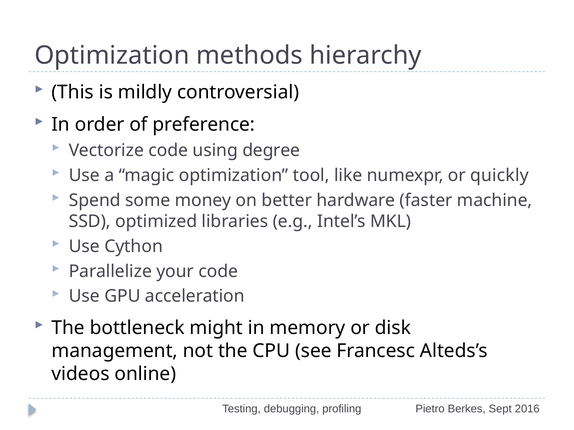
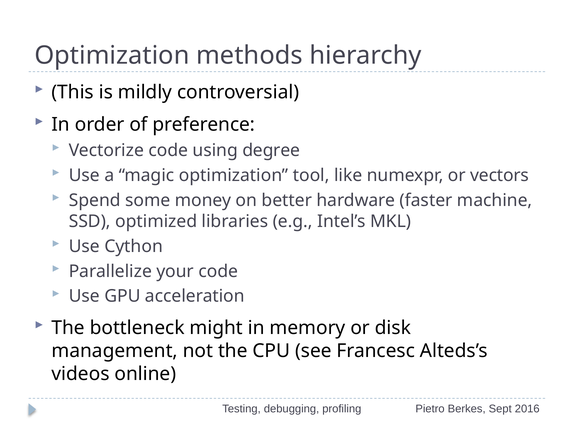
quickly: quickly -> vectors
